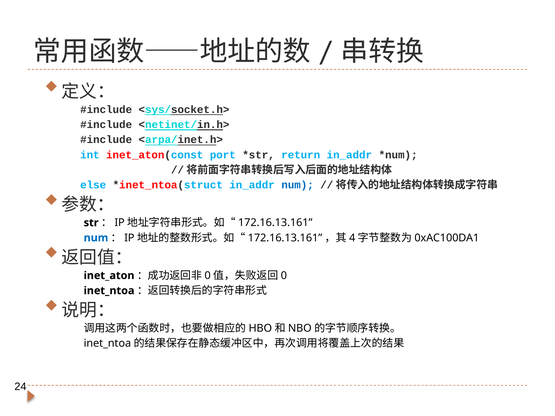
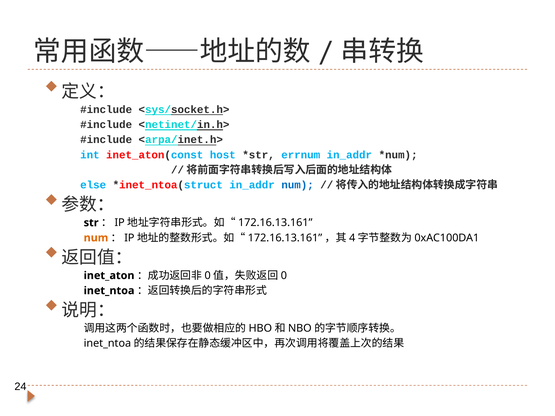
port: port -> host
return: return -> errnum
num at (96, 238) colour: blue -> orange
